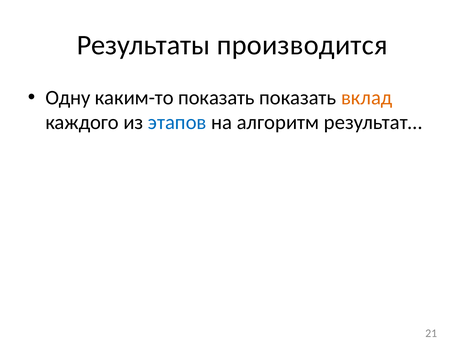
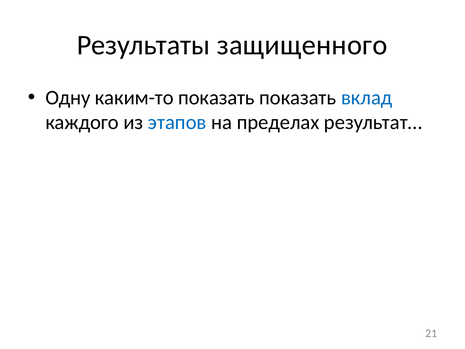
производится: производится -> защищенного
вклад colour: orange -> blue
алгоритм: алгоритм -> пределах
